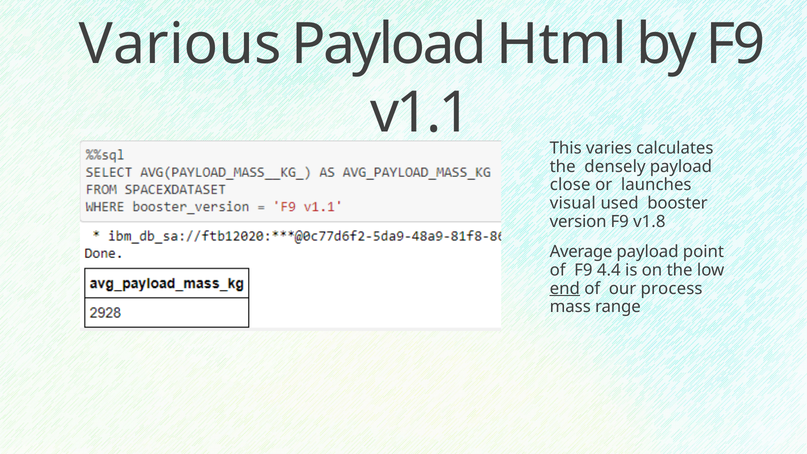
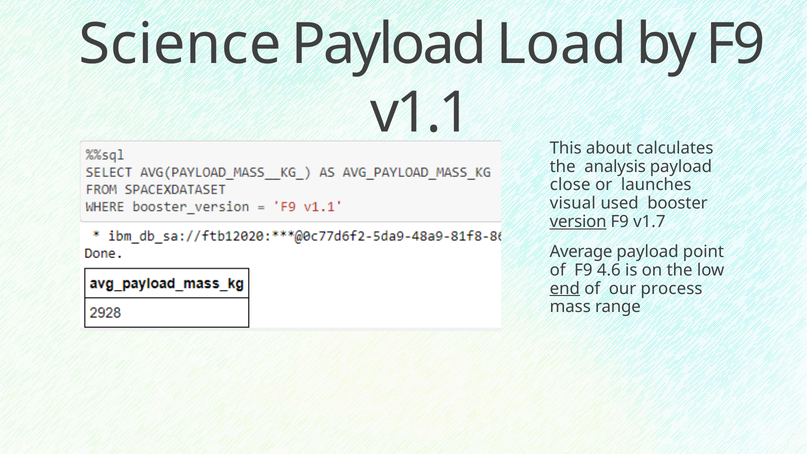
Various: Various -> Science
Html: Html -> Load
varies: varies -> about
densely: densely -> analysis
version underline: none -> present
v1.8: v1.8 -> v1.7
4.4: 4.4 -> 4.6
